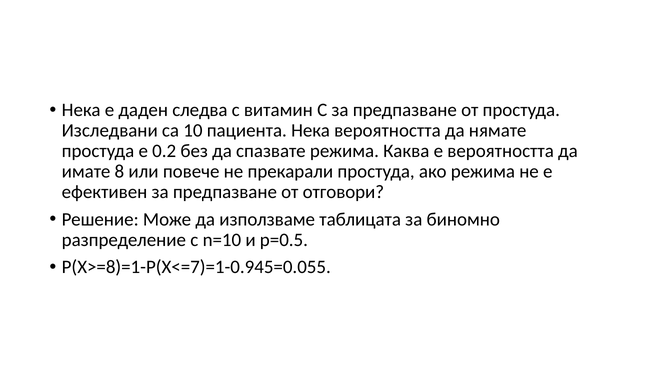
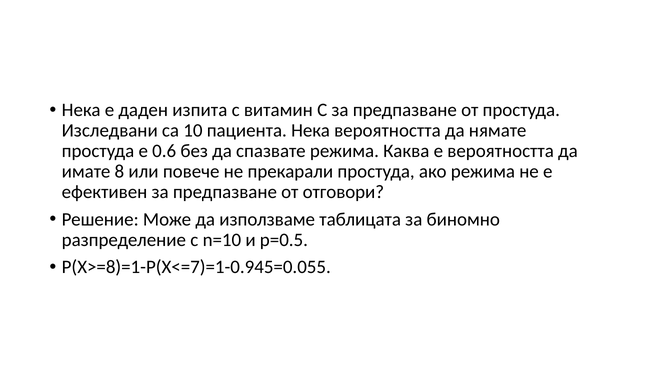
следва: следва -> изпита
0.2: 0.2 -> 0.6
